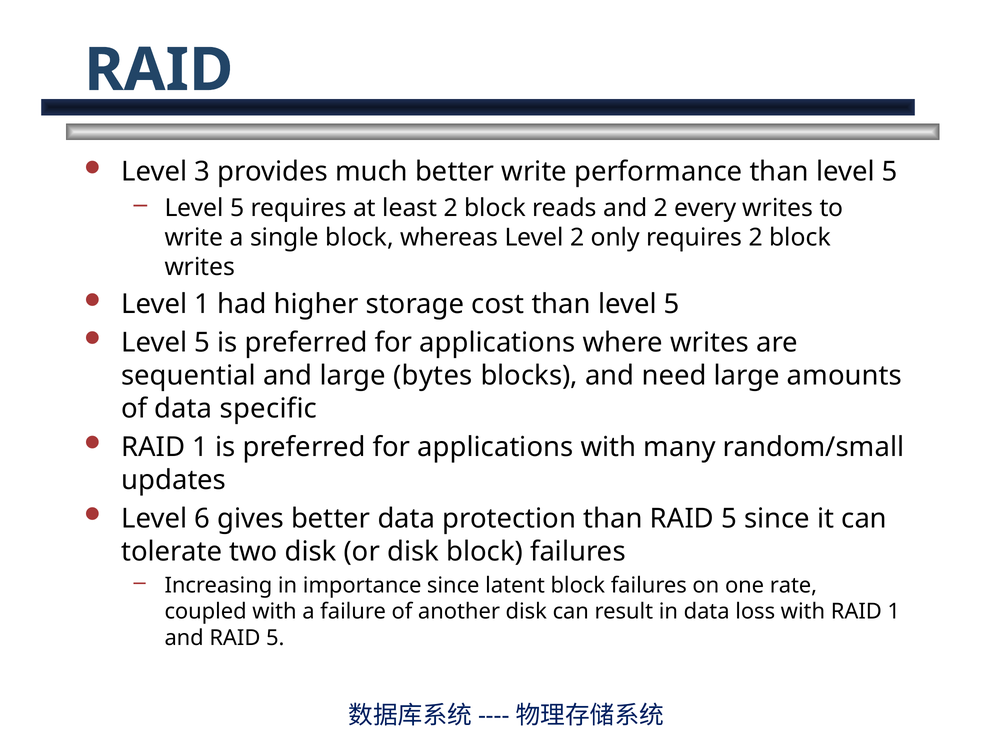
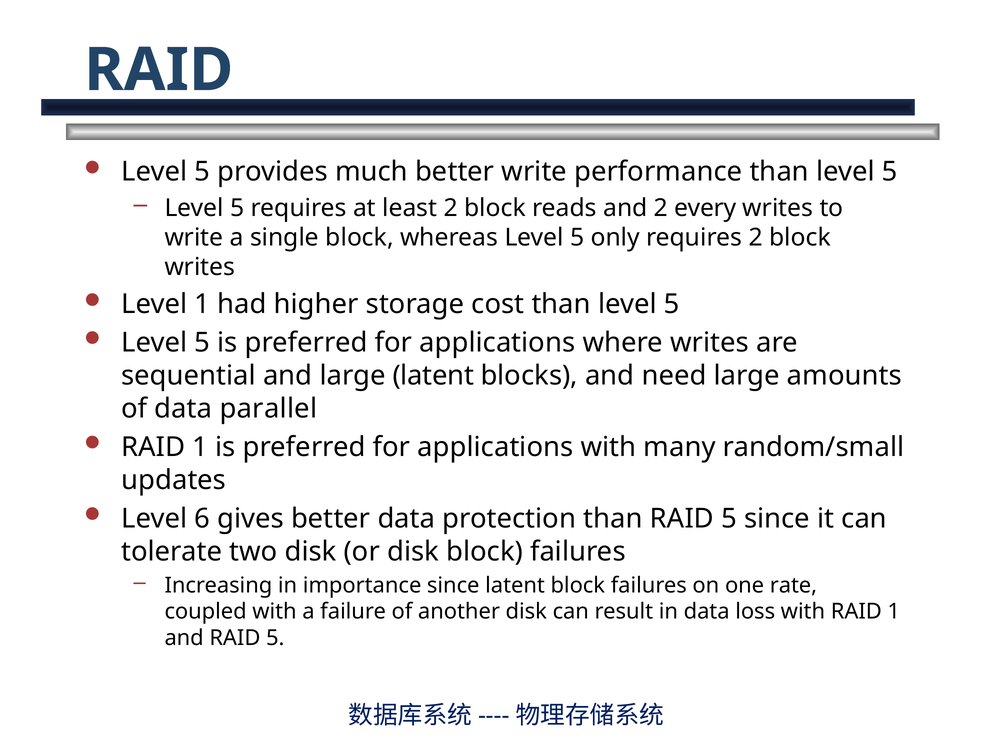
3 at (202, 172): 3 -> 5
whereas Level 2: 2 -> 5
large bytes: bytes -> latent
specific: specific -> parallel
